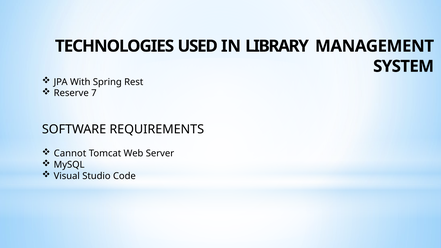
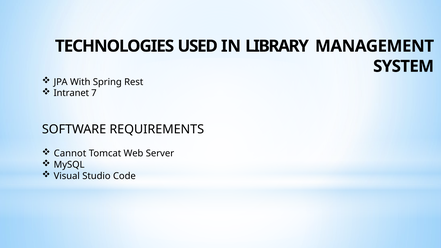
Reserve: Reserve -> Intranet
